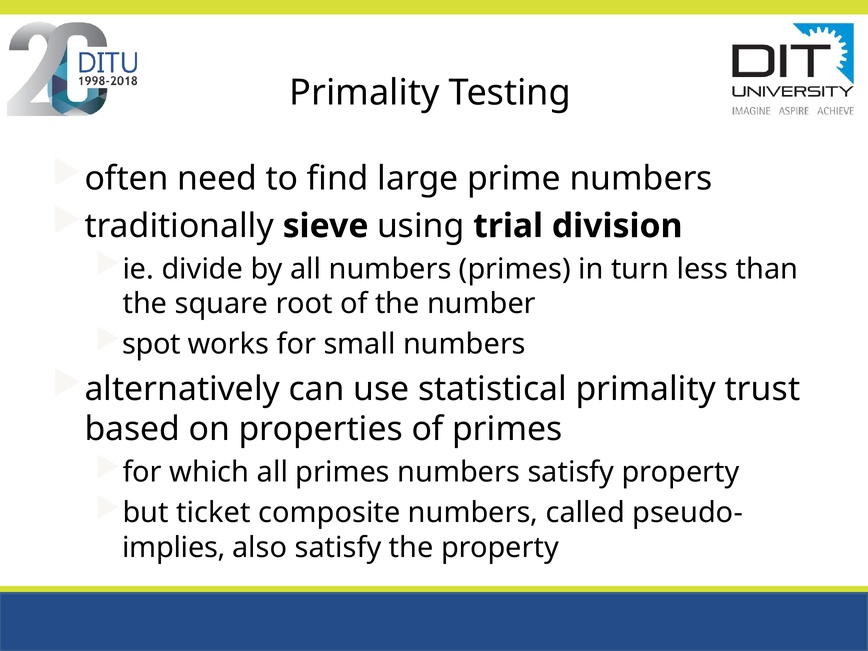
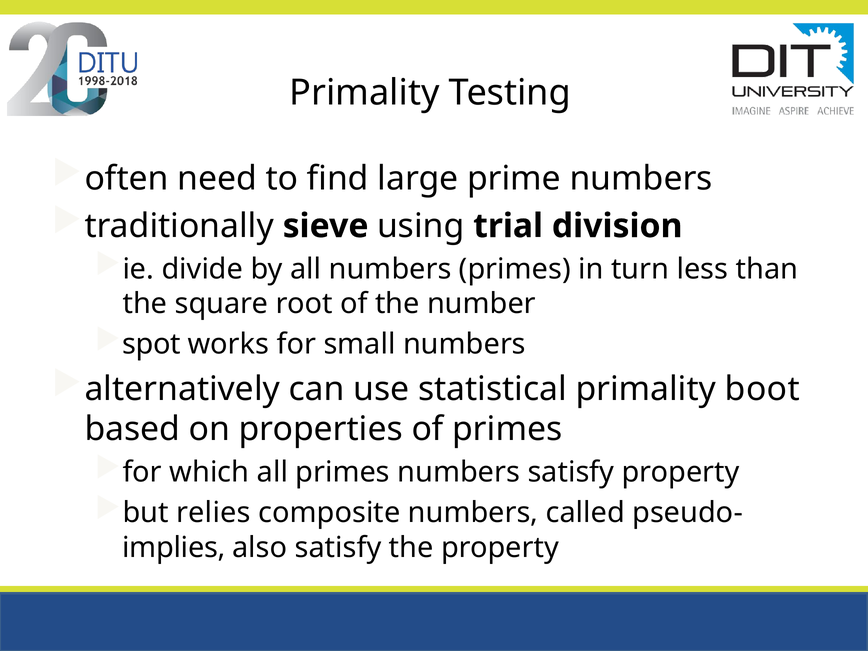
trust: trust -> boot
ticket: ticket -> relies
